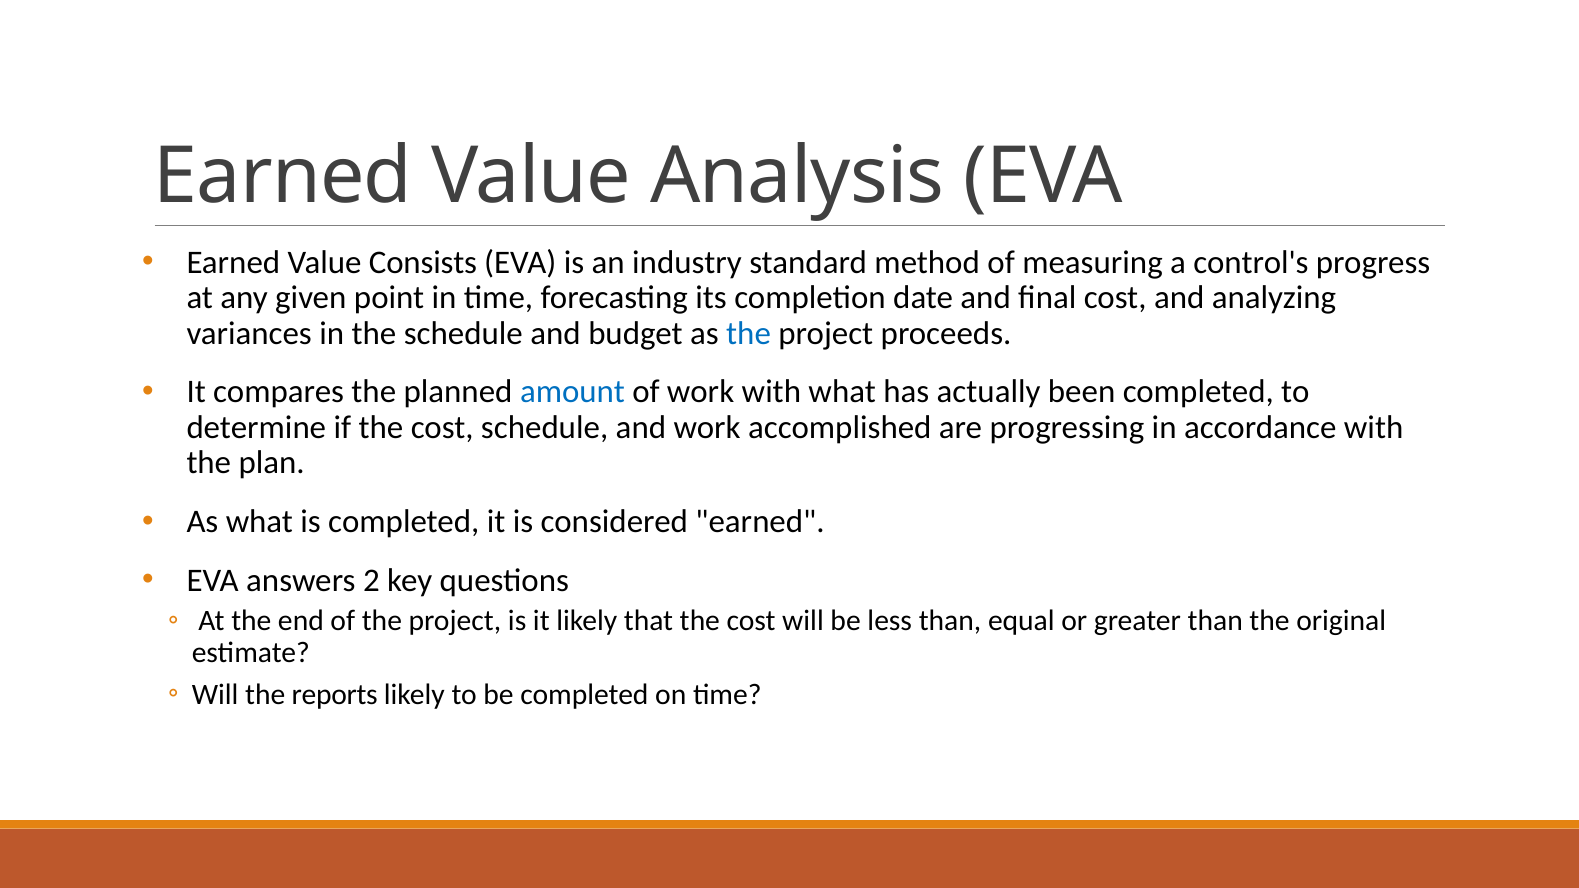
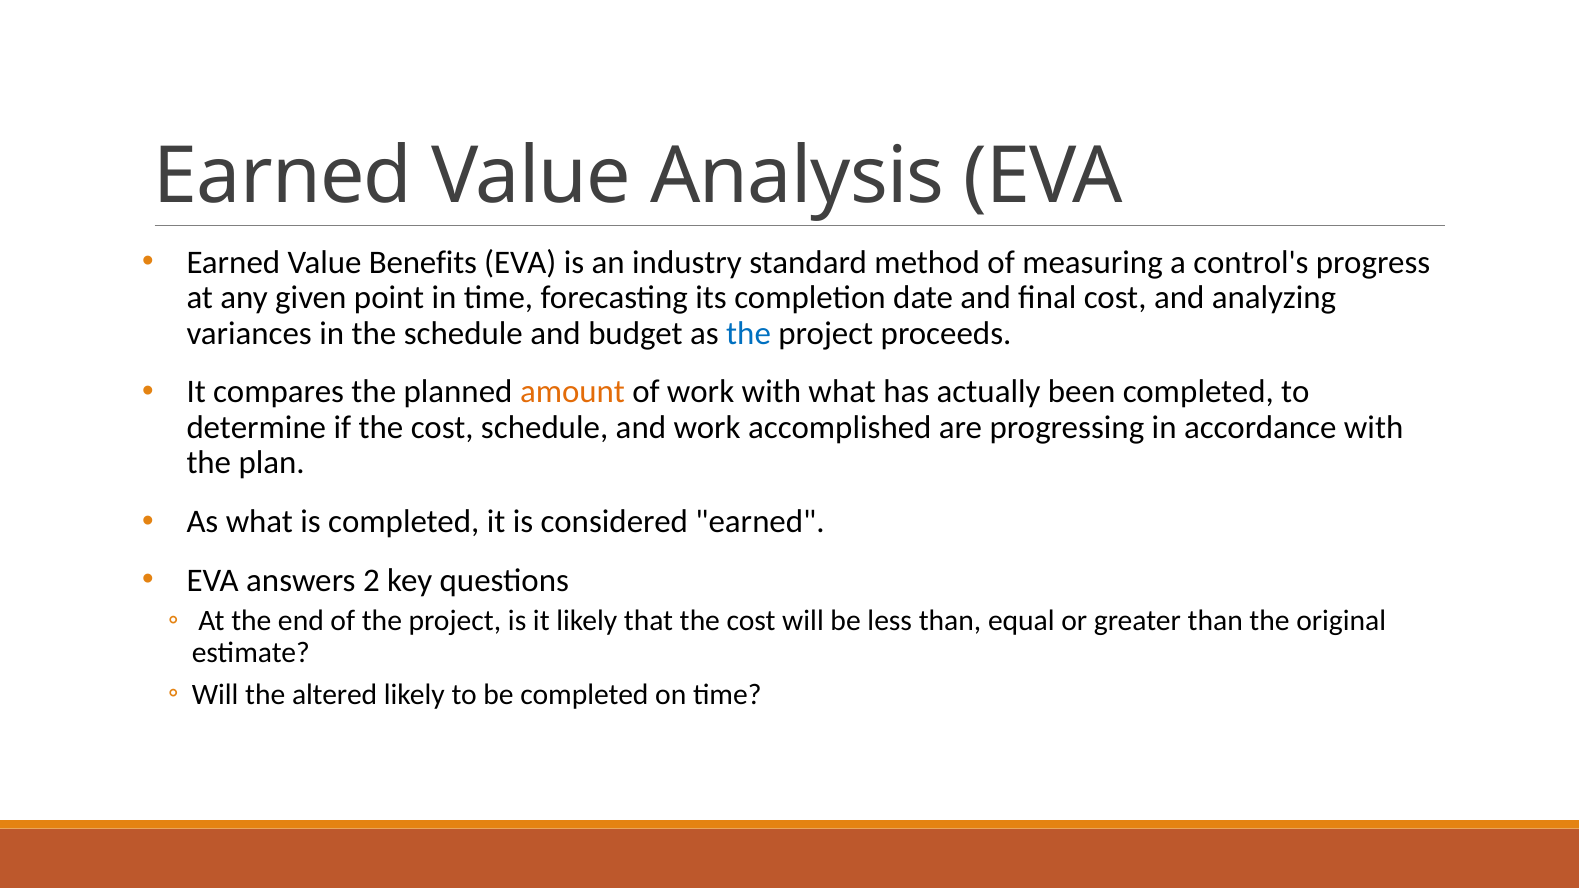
Consists: Consists -> Benefits
amount colour: blue -> orange
reports: reports -> altered
